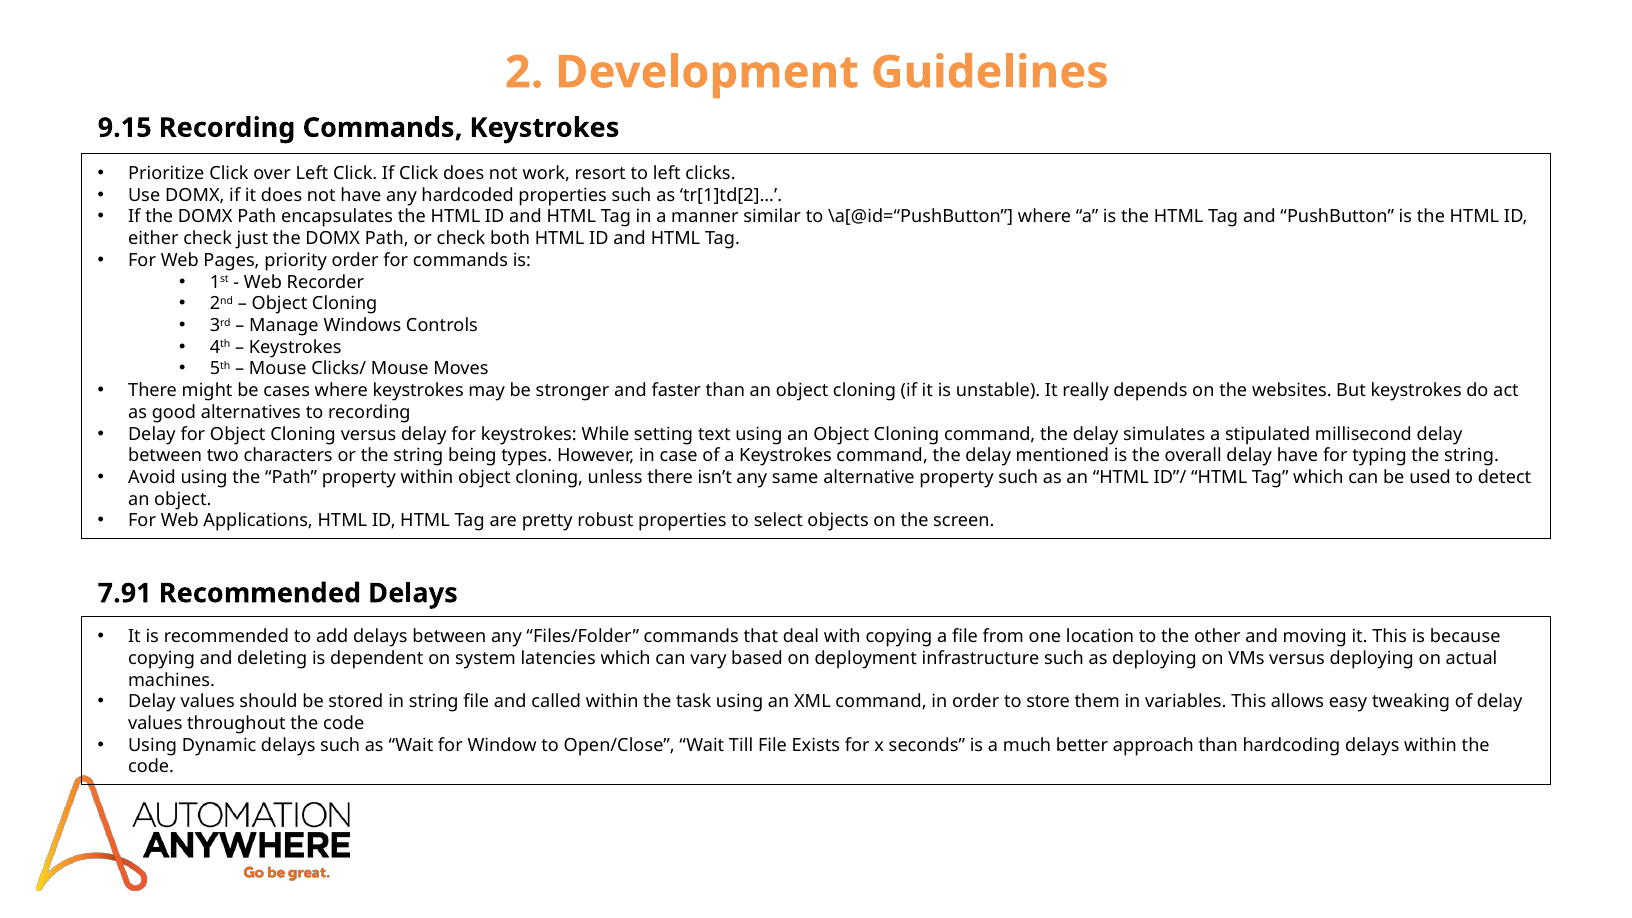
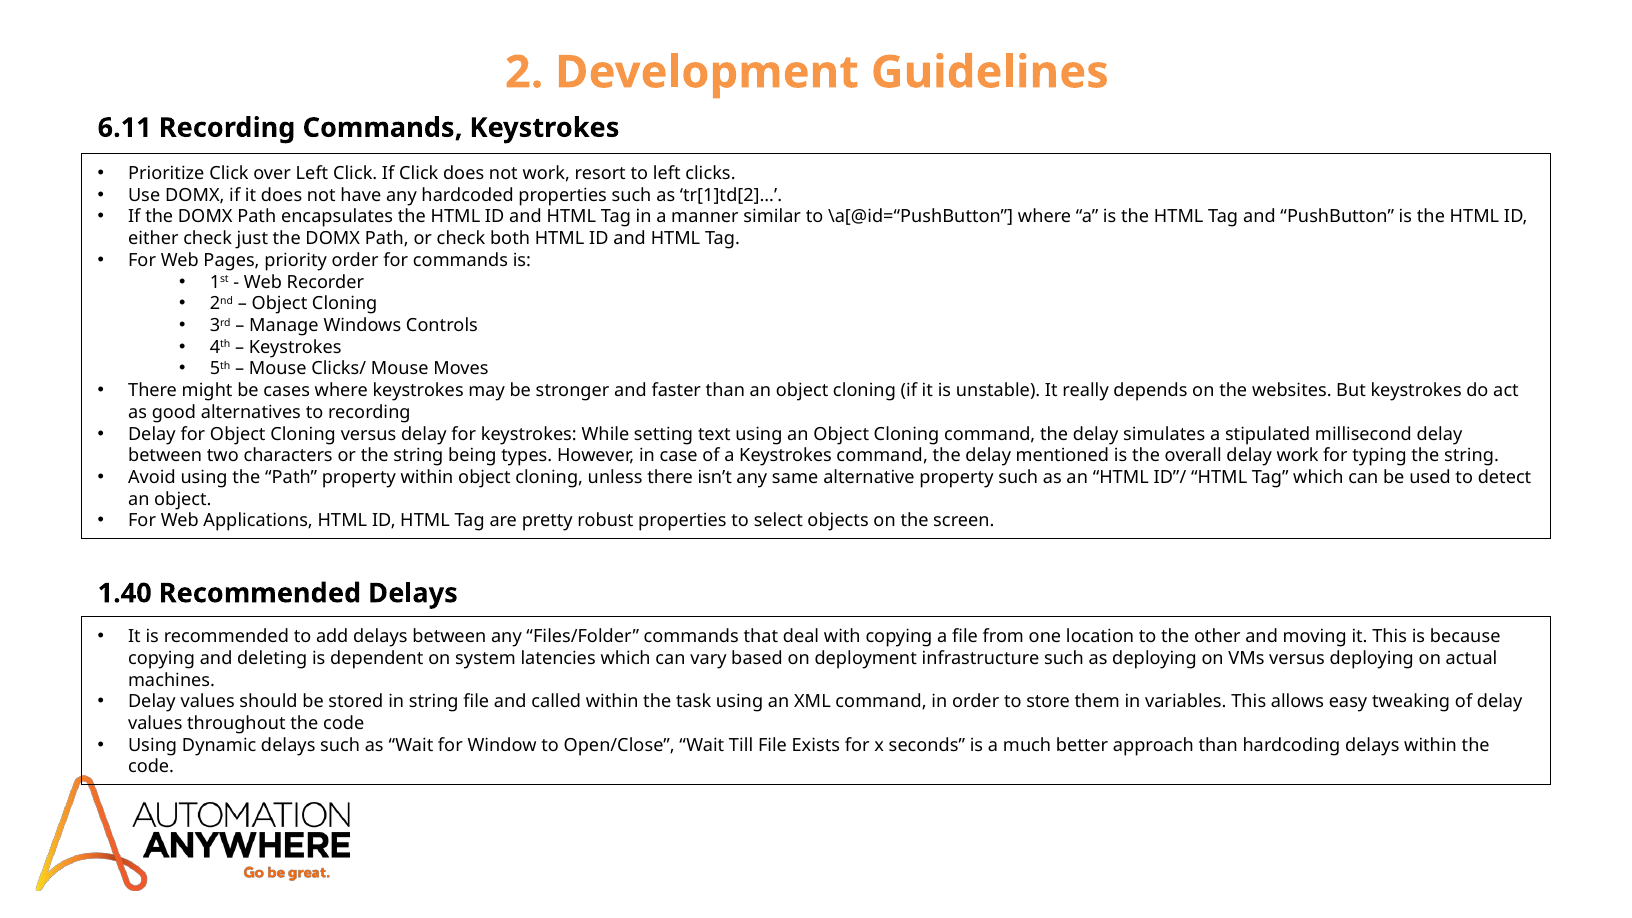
9.15: 9.15 -> 6.11
delay have: have -> work
7.91: 7.91 -> 1.40
